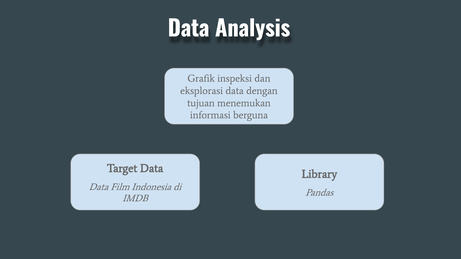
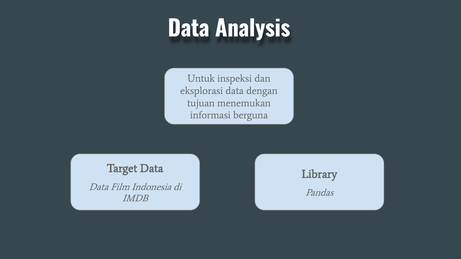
Grafik: Grafik -> Untuk
